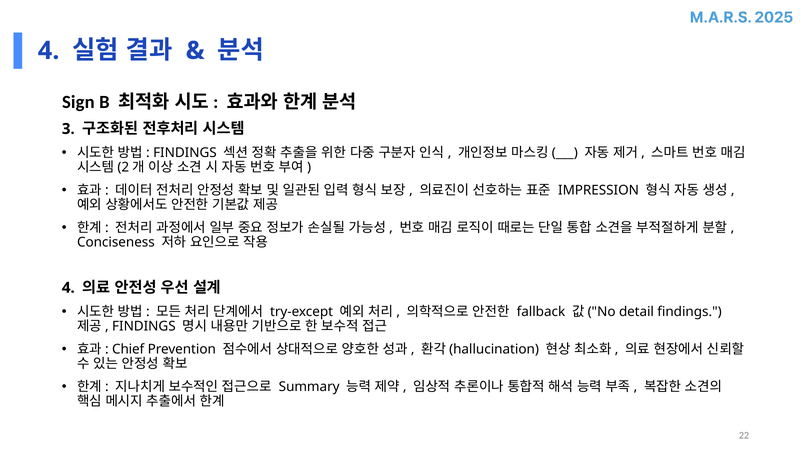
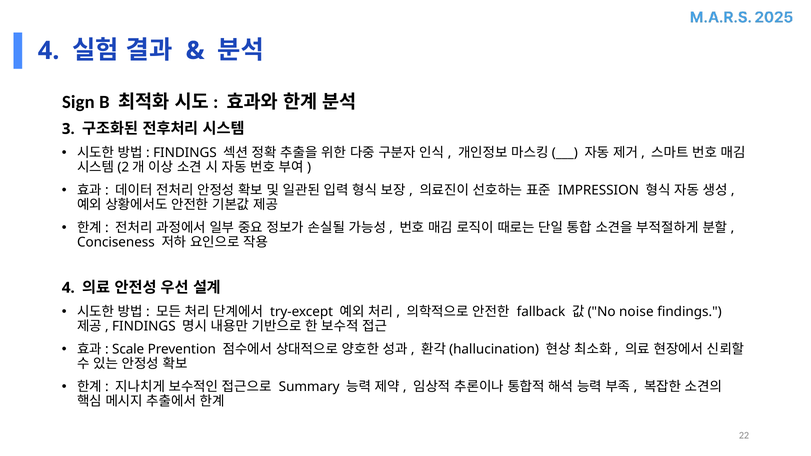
detail: detail -> noise
Chief: Chief -> Scale
